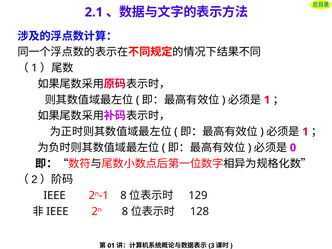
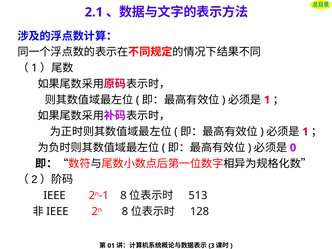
129: 129 -> 513
